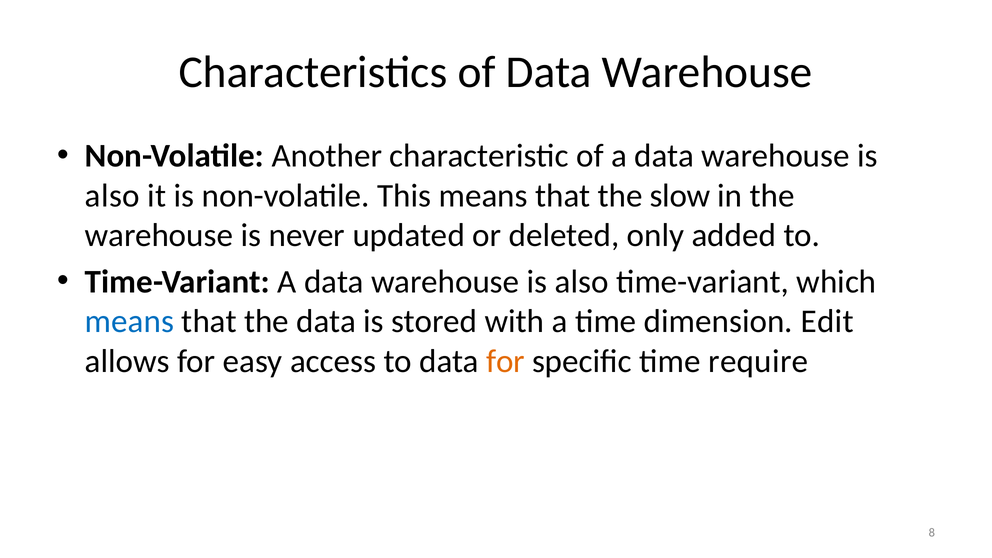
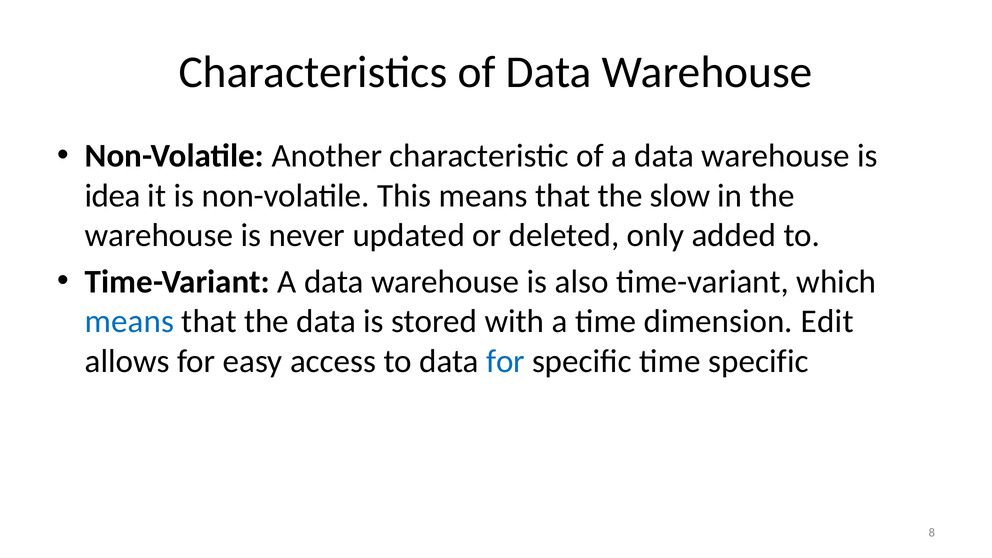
also at (112, 196): also -> idea
for at (506, 361) colour: orange -> blue
time require: require -> specific
